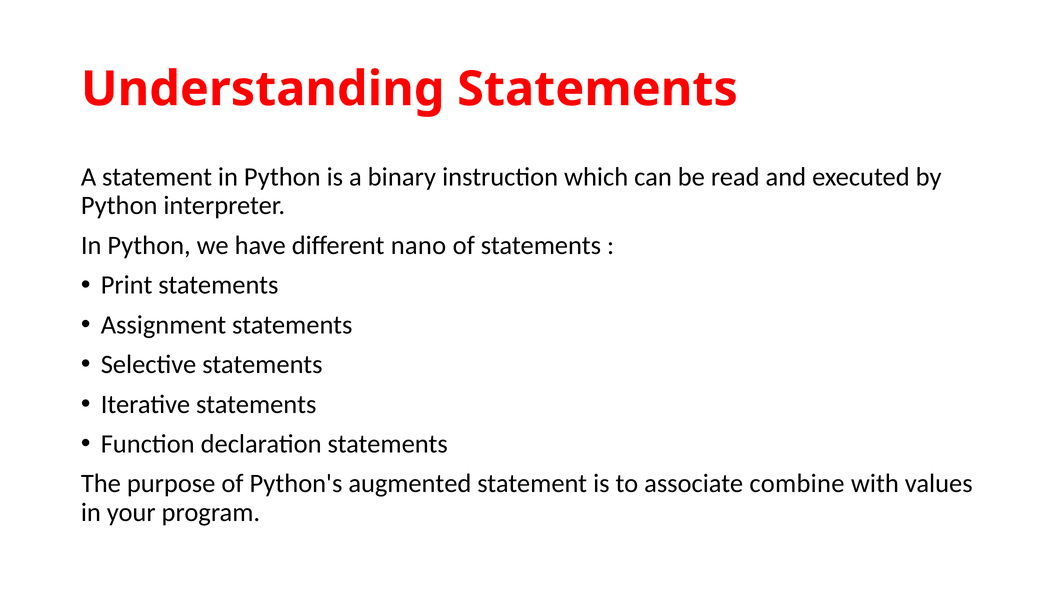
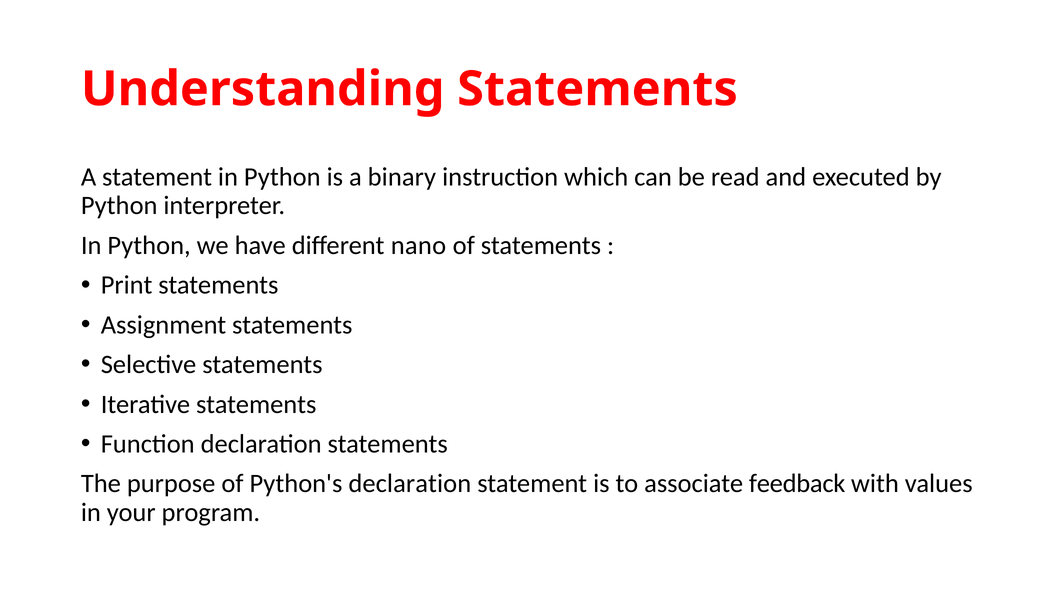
Python's augmented: augmented -> declaration
combine: combine -> feedback
